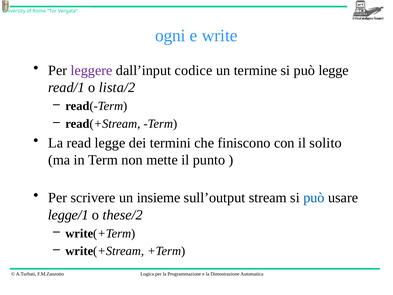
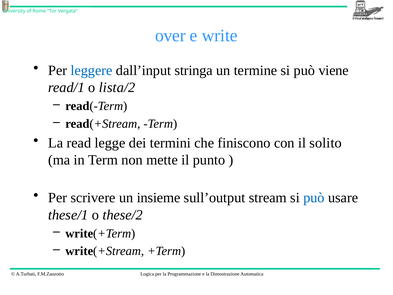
ogni: ogni -> over
leggere colour: purple -> blue
codice: codice -> stringa
può legge: legge -> viene
legge/1: legge/1 -> these/1
